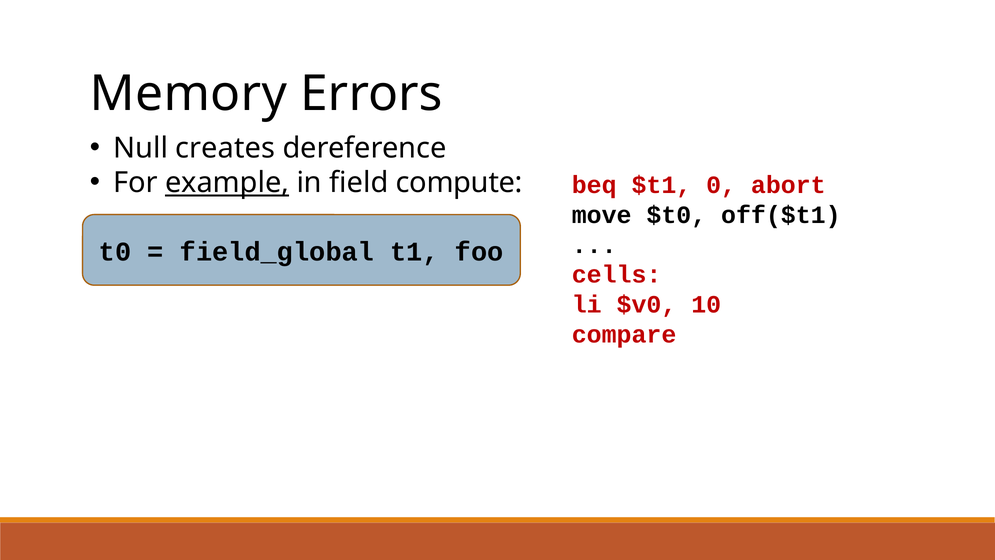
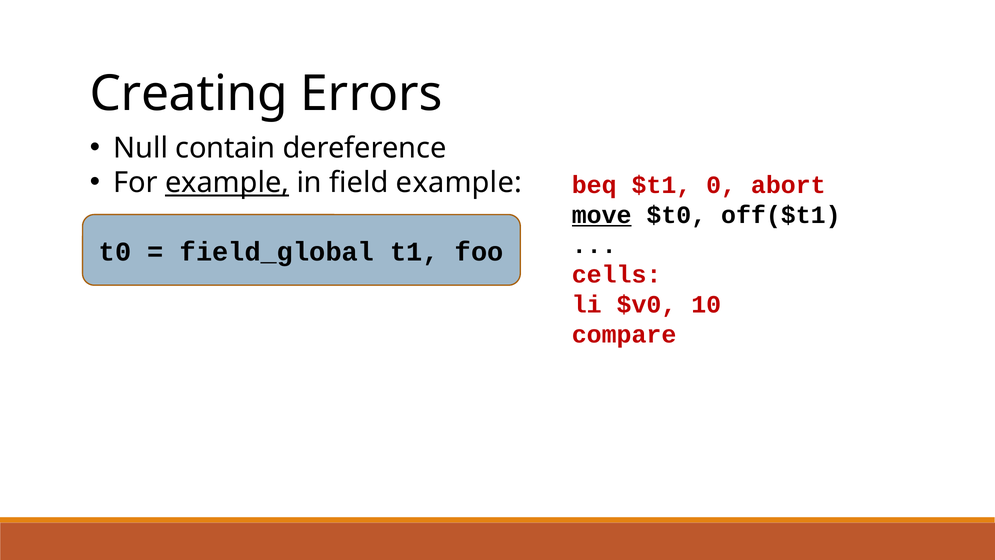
Memory: Memory -> Creating
creates: creates -> contain
field compute: compute -> example
move underline: none -> present
